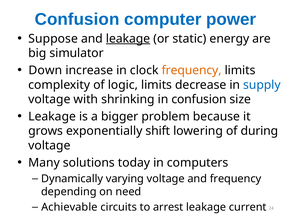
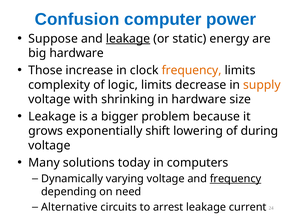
big simulator: simulator -> hardware
Down: Down -> Those
supply colour: blue -> orange
in confusion: confusion -> hardware
frequency at (236, 179) underline: none -> present
Achievable: Achievable -> Alternative
